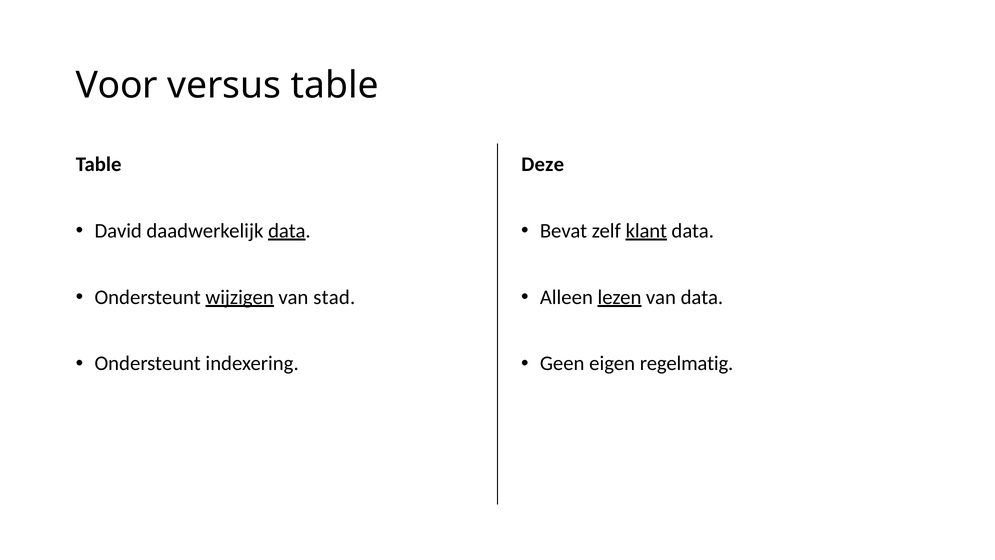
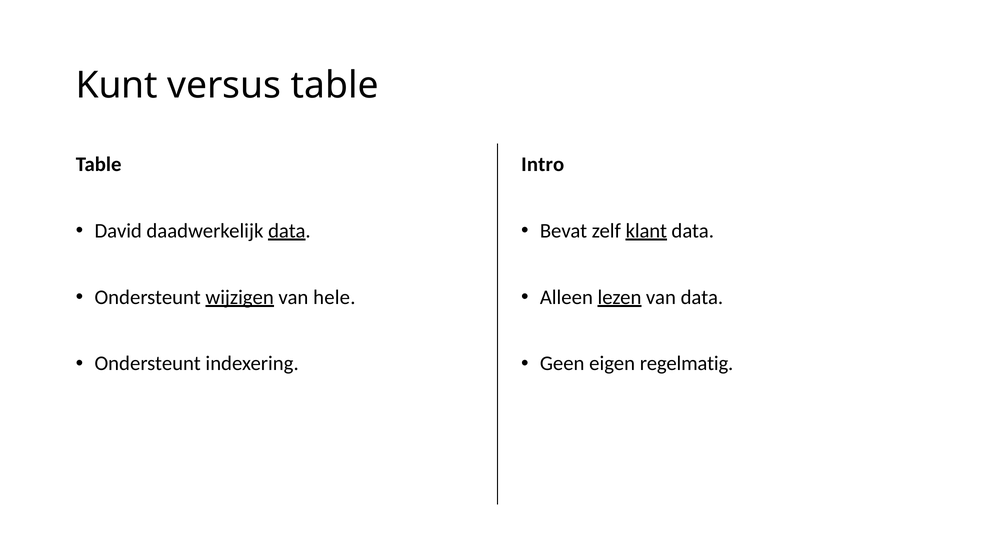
Voor: Voor -> Kunt
Deze: Deze -> Intro
stad: stad -> hele
